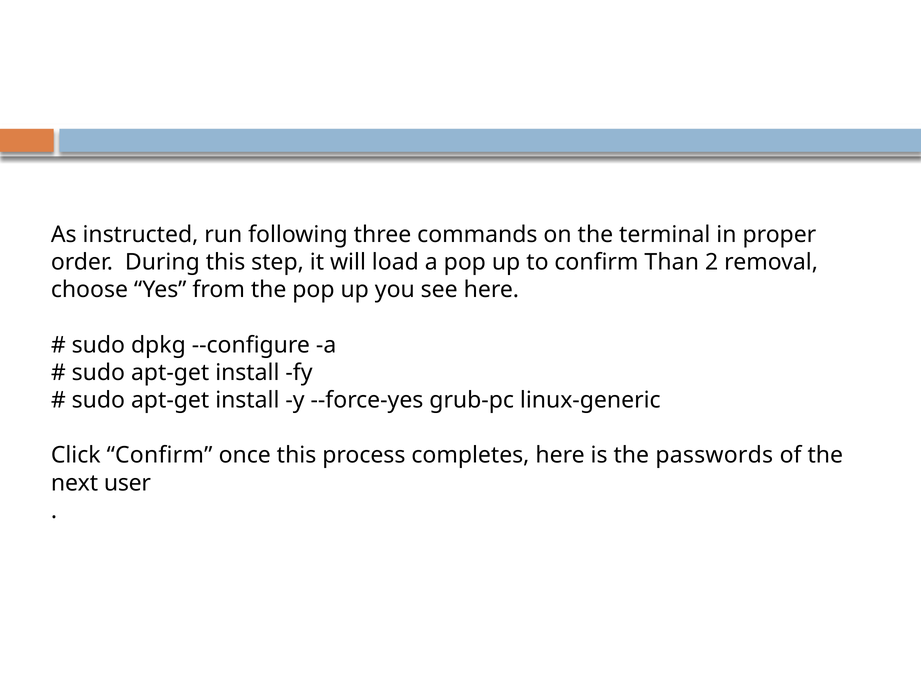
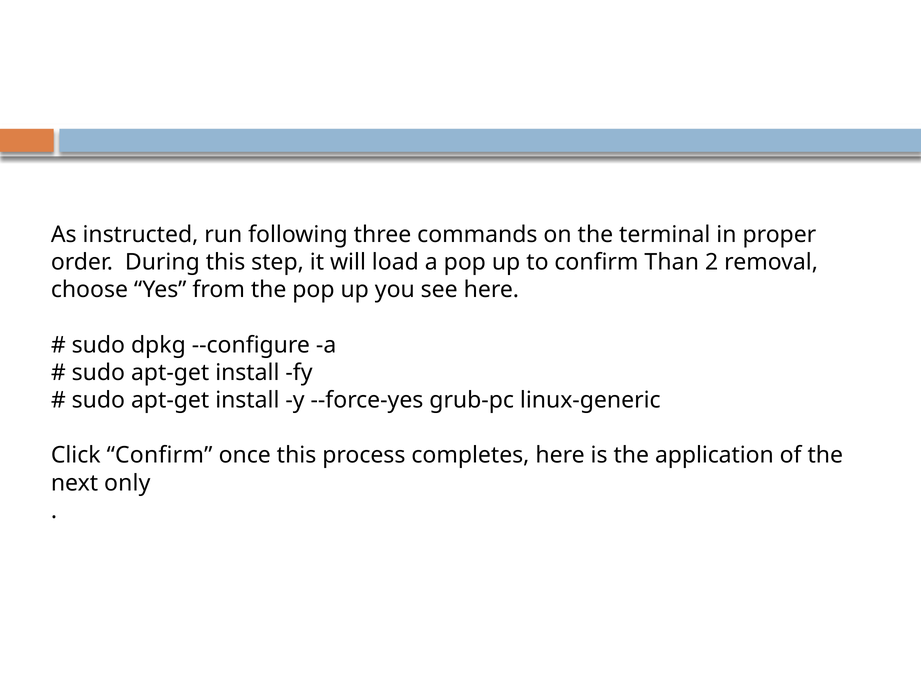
passwords: passwords -> application
user: user -> only
